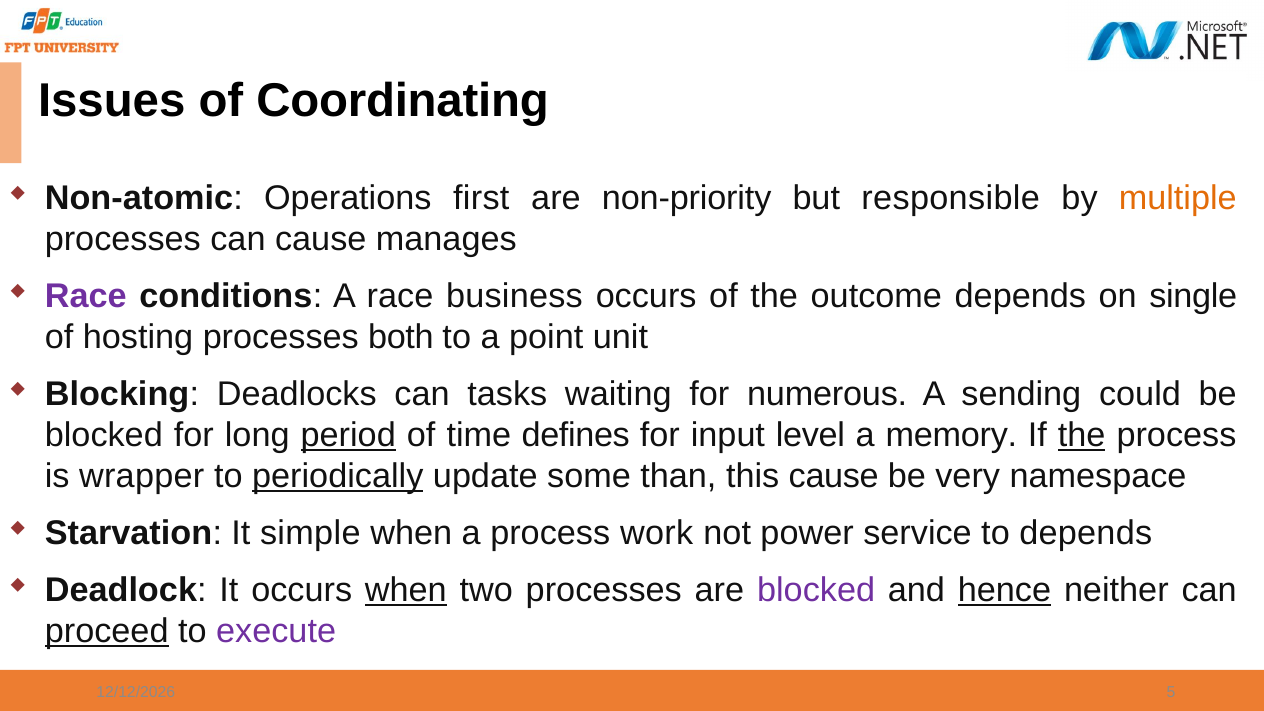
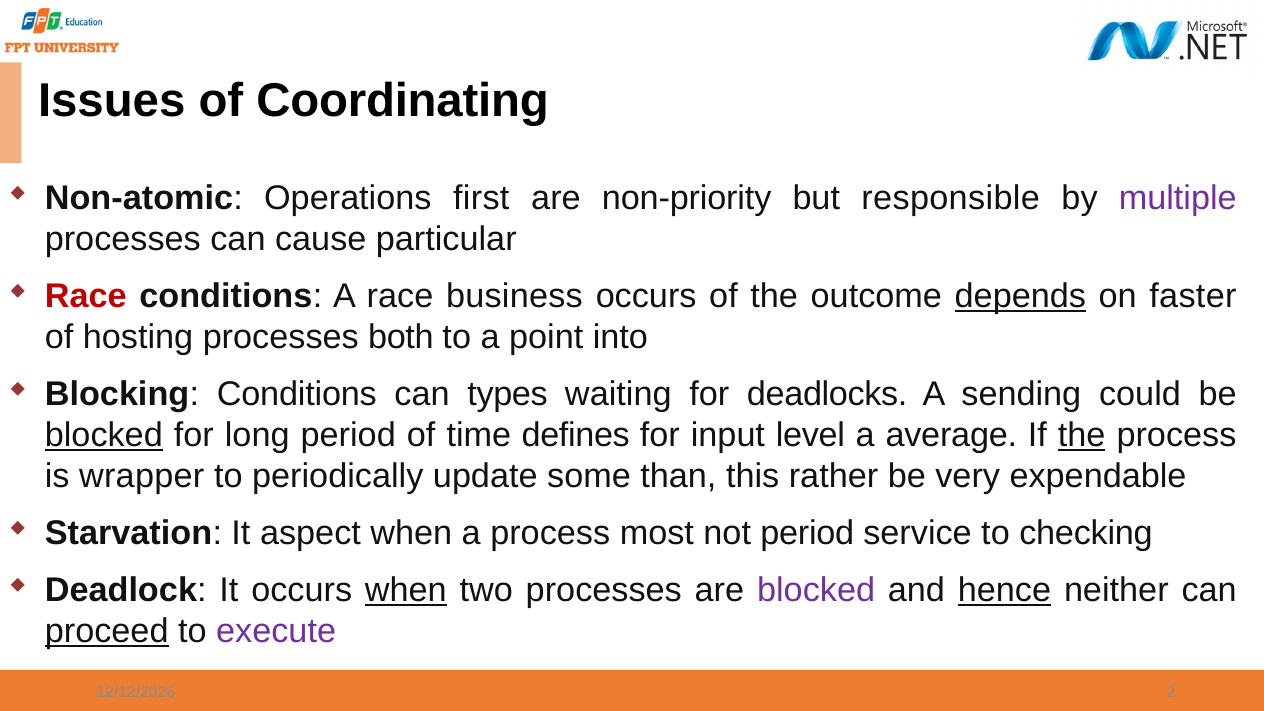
multiple colour: orange -> purple
manages: manages -> particular
Race at (86, 296) colour: purple -> red
depends at (1020, 296) underline: none -> present
single: single -> faster
unit: unit -> into
Blocking Deadlocks: Deadlocks -> Conditions
tasks: tasks -> types
numerous: numerous -> deadlocks
blocked at (104, 435) underline: none -> present
period at (348, 435) underline: present -> none
memory: memory -> average
periodically underline: present -> none
this cause: cause -> rather
namespace: namespace -> expendable
simple: simple -> aspect
work: work -> most
not power: power -> period
to depends: depends -> checking
5: 5 -> 2
